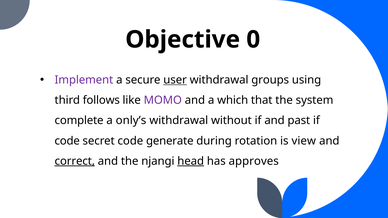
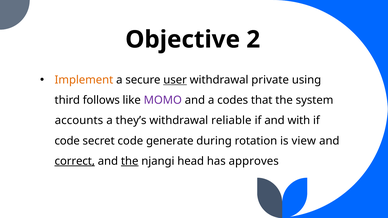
0: 0 -> 2
Implement colour: purple -> orange
groups: groups -> private
which: which -> codes
complete: complete -> accounts
only’s: only’s -> they’s
without: without -> reliable
past: past -> with
the at (130, 161) underline: none -> present
head underline: present -> none
